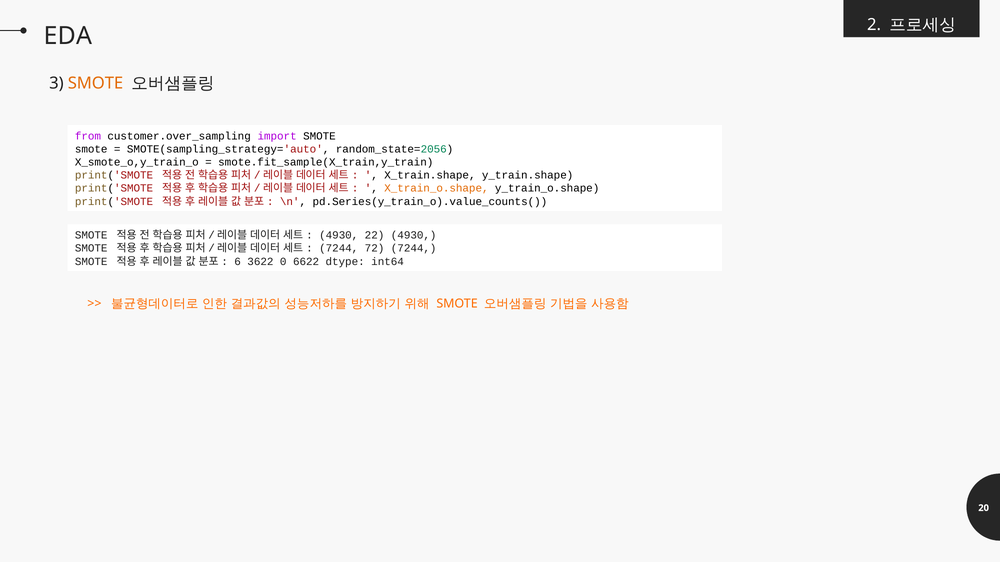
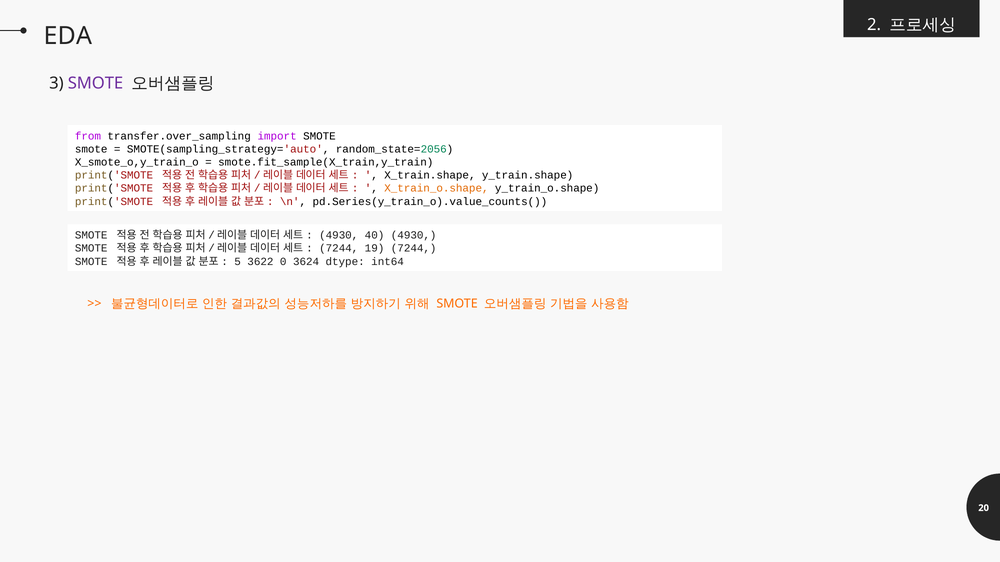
SMOTE at (96, 83) colour: orange -> purple
customer.over_sampling: customer.over_sampling -> transfer.over_sampling
22: 22 -> 40
72: 72 -> 19
6: 6 -> 5
6622: 6622 -> 3624
